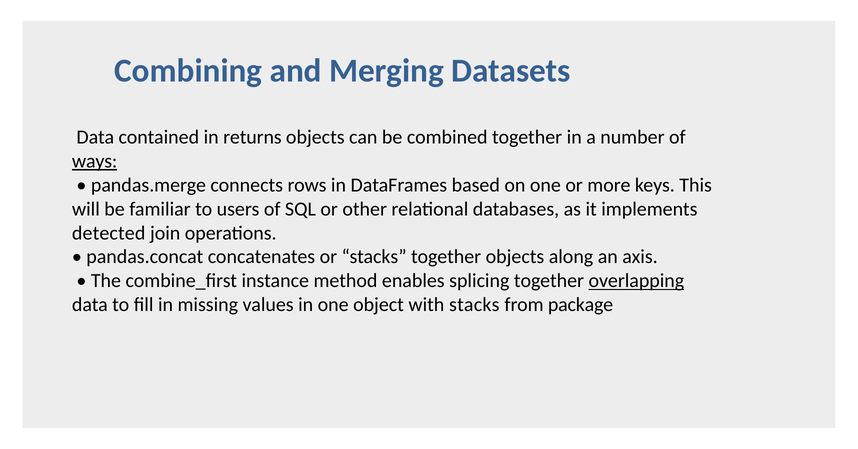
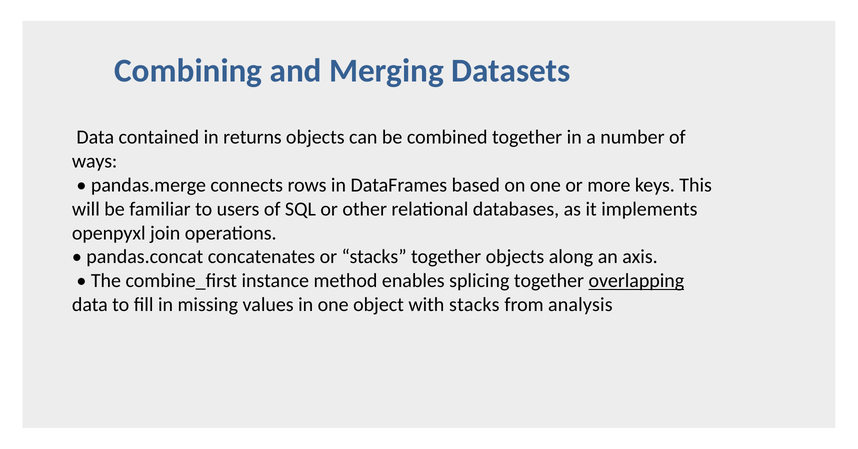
ways underline: present -> none
detected: detected -> openpyxl
package: package -> analysis
